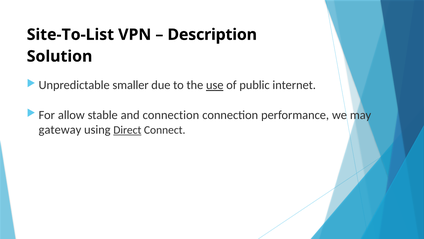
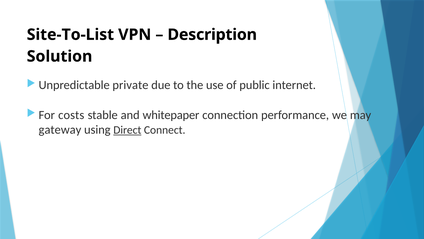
smaller: smaller -> private
use underline: present -> none
allow: allow -> costs
and connection: connection -> whitepaper
